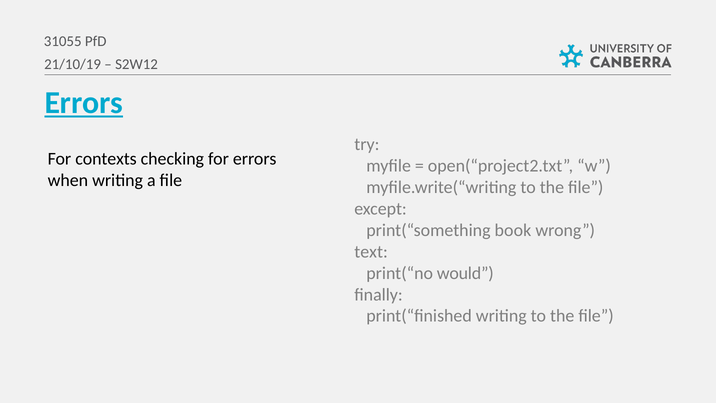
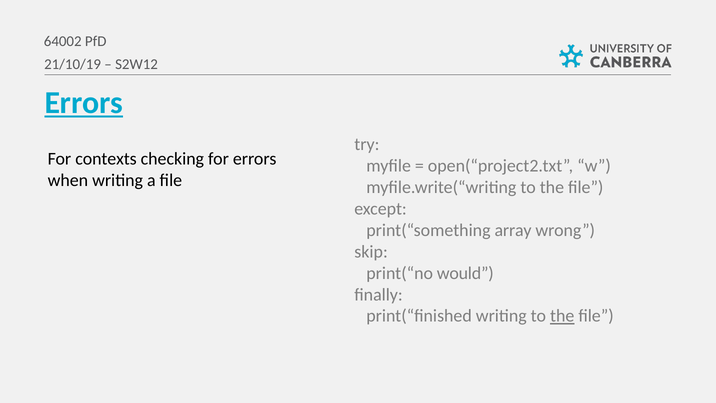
31055: 31055 -> 64002
book: book -> array
text: text -> skip
the at (562, 316) underline: none -> present
